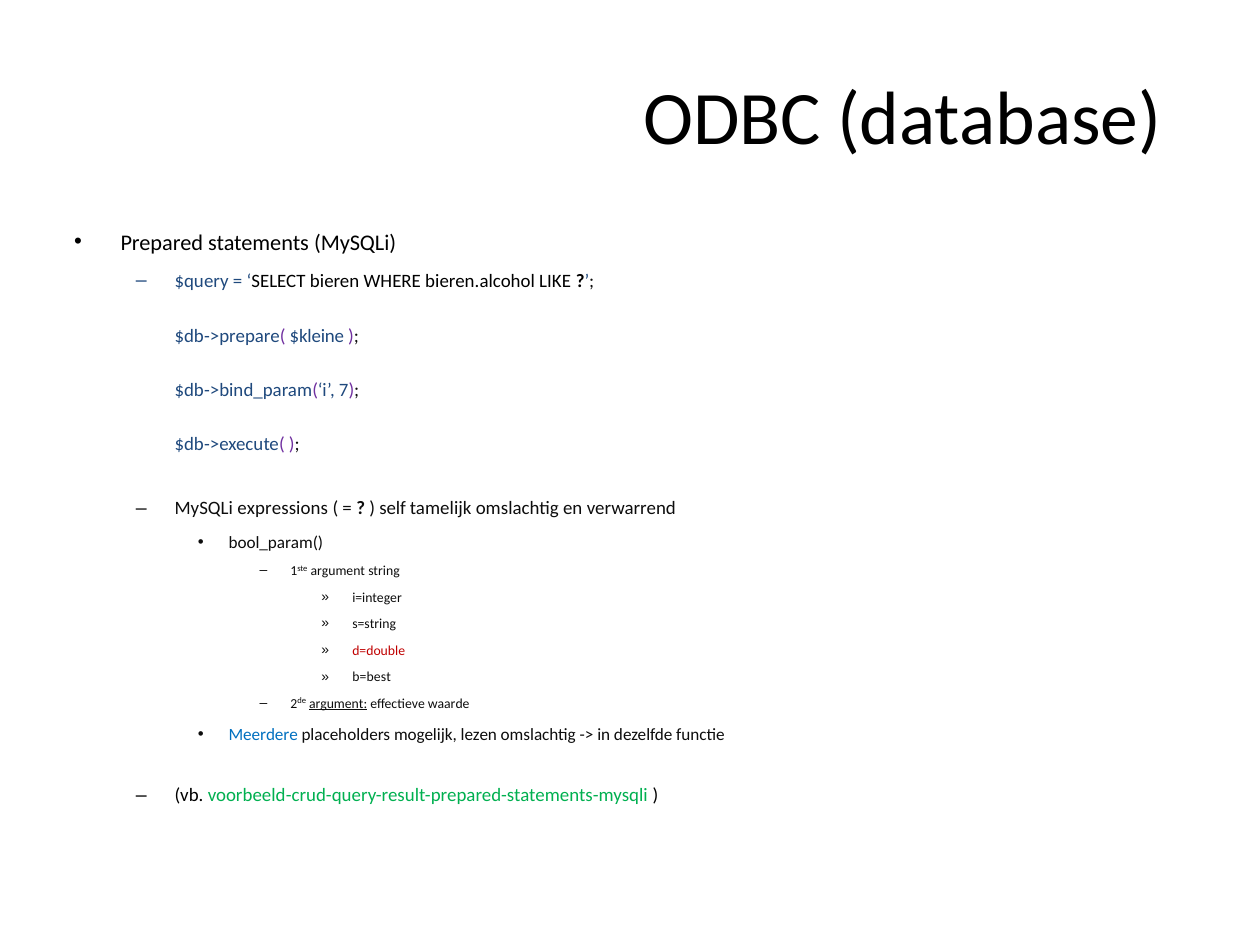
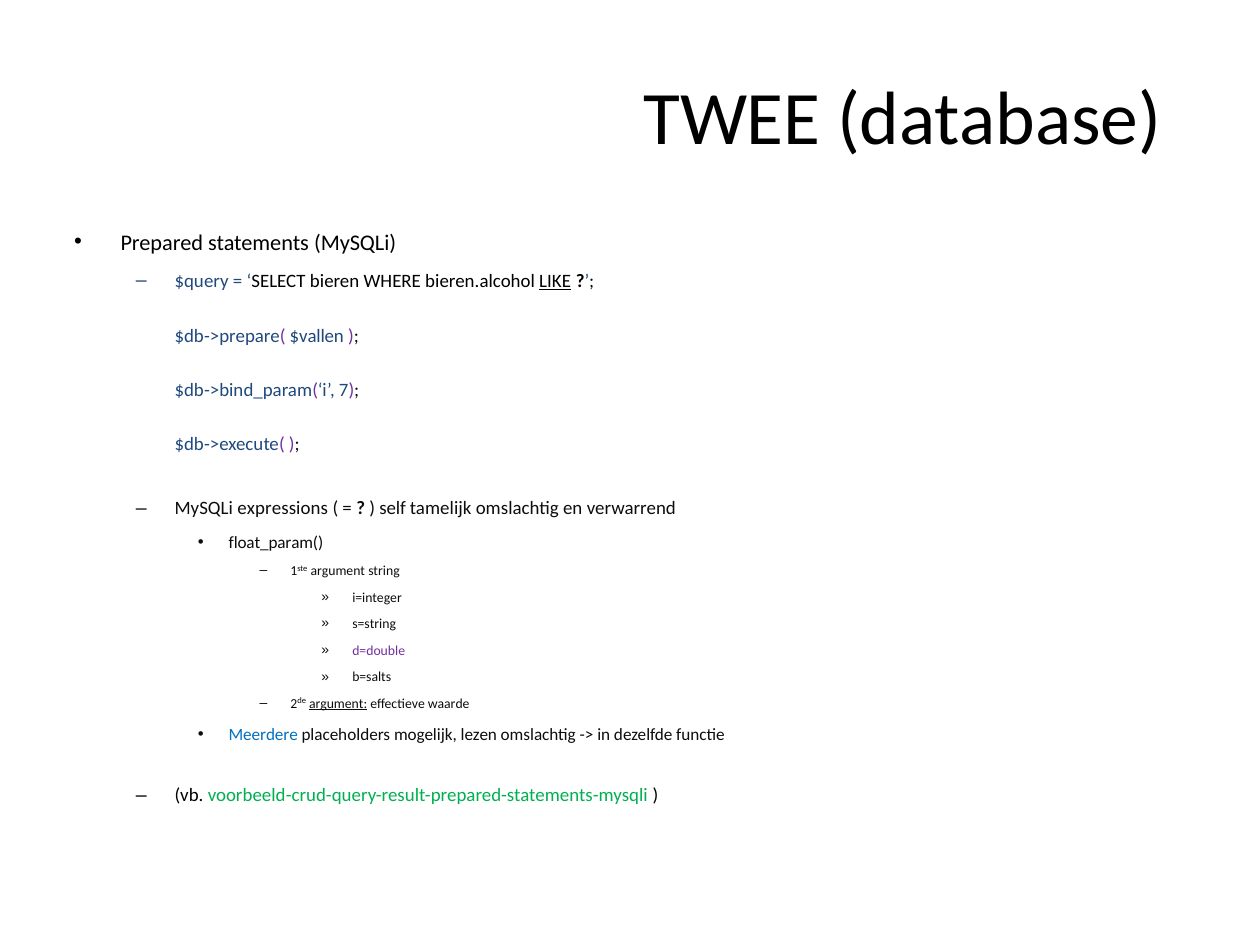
ODBC: ODBC -> TWEE
LIKE underline: none -> present
$kleine: $kleine -> $vallen
bool_param(: bool_param( -> float_param(
d=double colour: red -> purple
b=best: b=best -> b=salts
